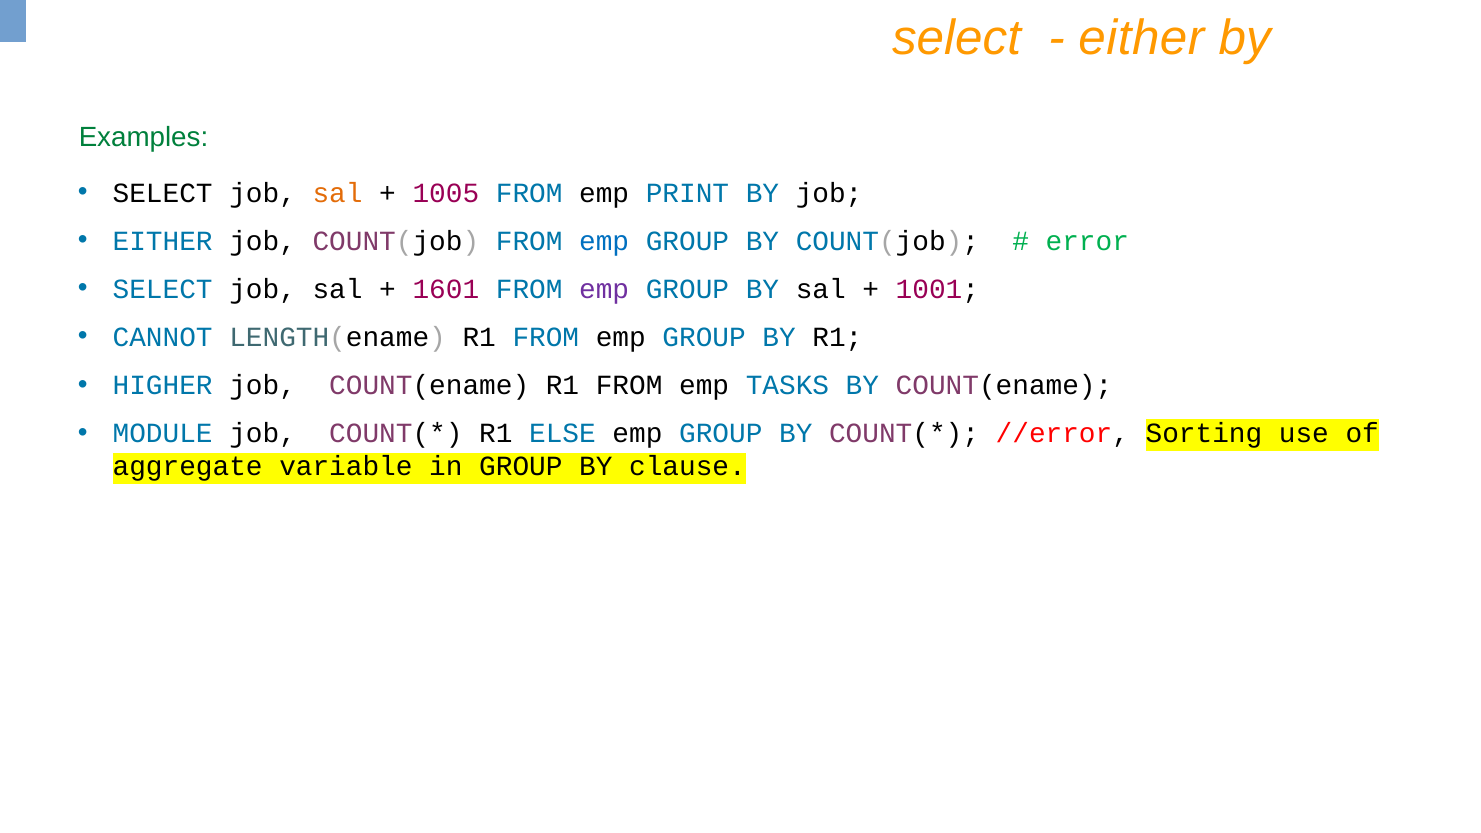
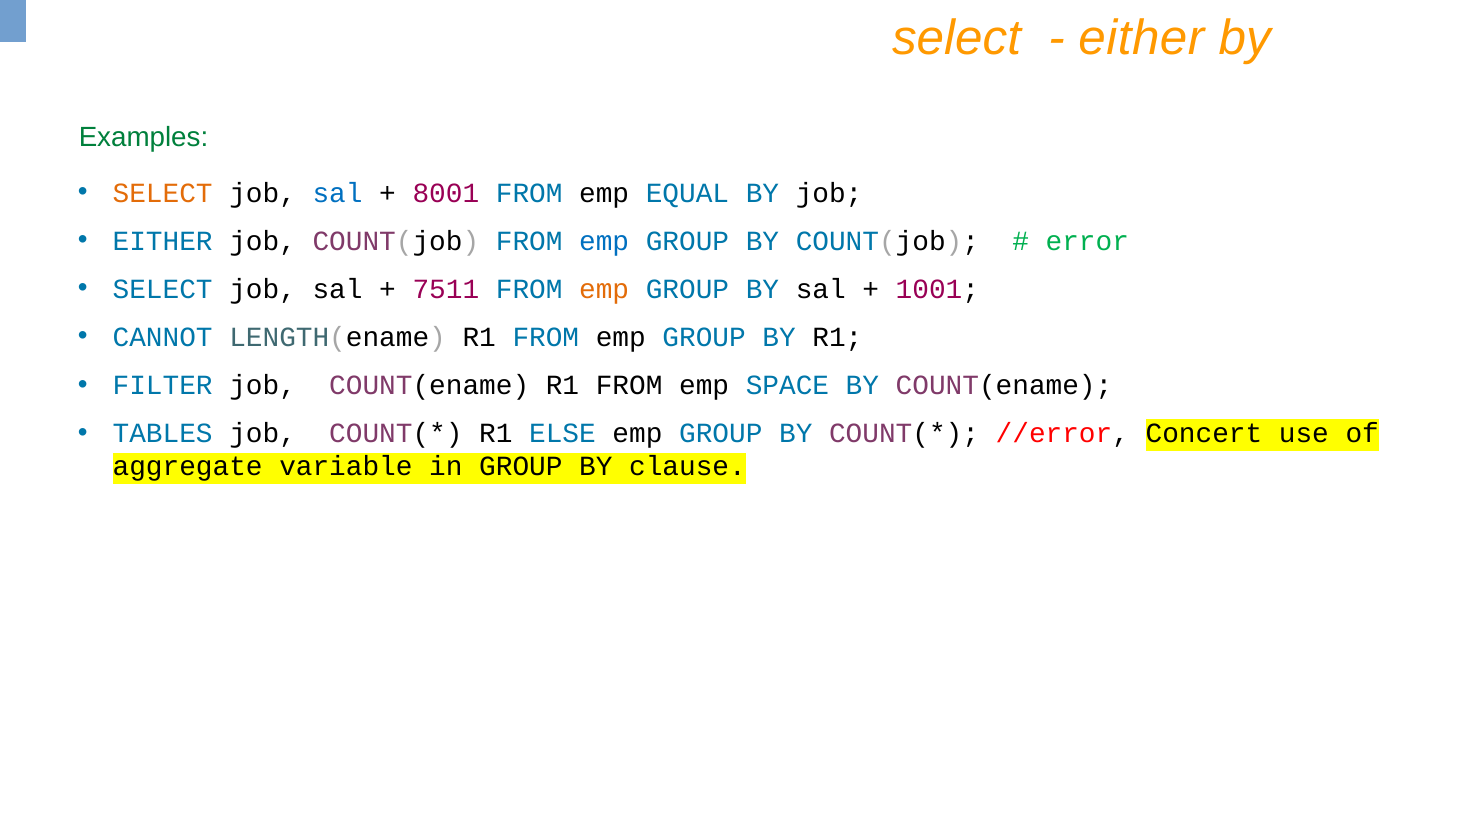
SELECT at (163, 193) colour: black -> orange
sal at (338, 193) colour: orange -> blue
1005: 1005 -> 8001
PRINT: PRINT -> EQUAL
1601: 1601 -> 7511
emp at (604, 289) colour: purple -> orange
HIGHER: HIGHER -> FILTER
TASKS: TASKS -> SPACE
MODULE: MODULE -> TABLES
Sorting: Sorting -> Concert
